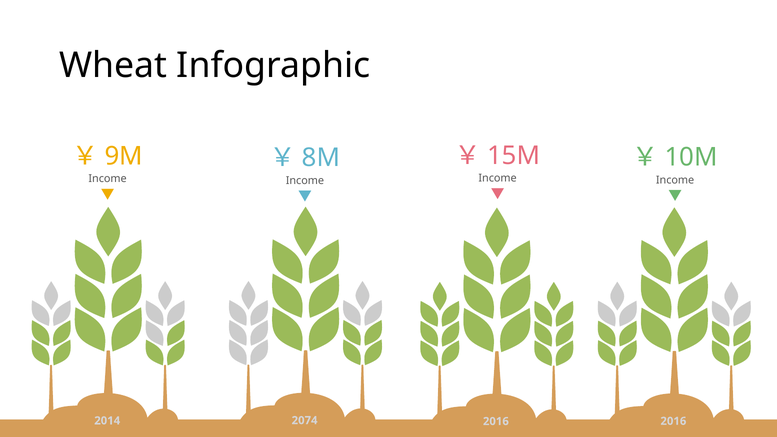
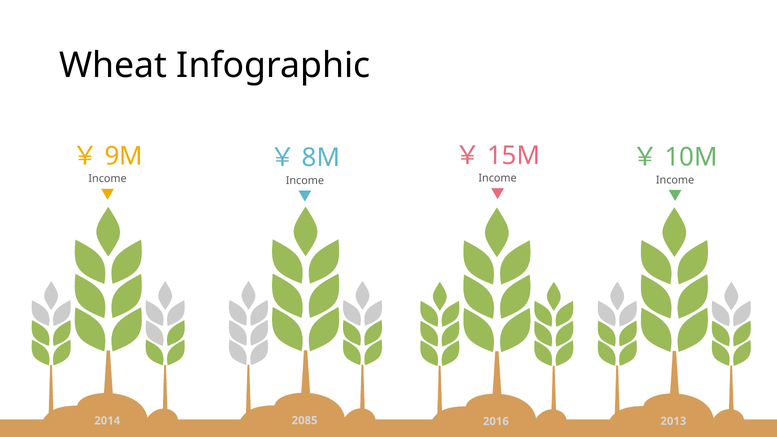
2074: 2074 -> 2085
2016 2016: 2016 -> 2013
